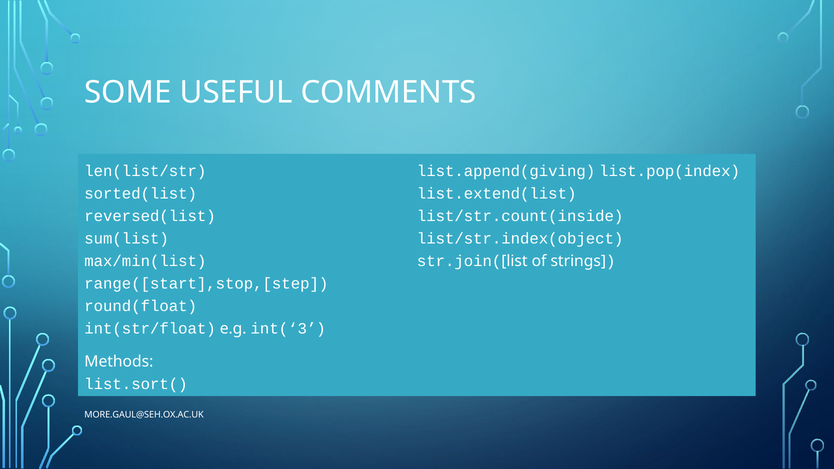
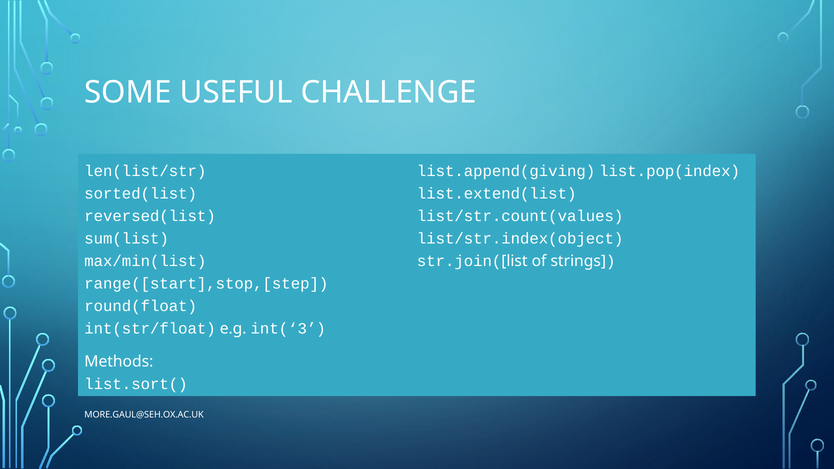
COMMENTS: COMMENTS -> CHALLENGE
list/str.count(inside: list/str.count(inside -> list/str.count(values
